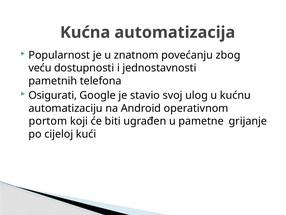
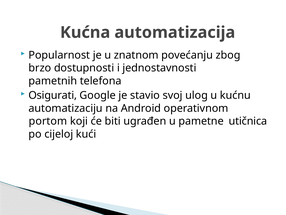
veću: veću -> brzo
grijanje: grijanje -> utičnica
